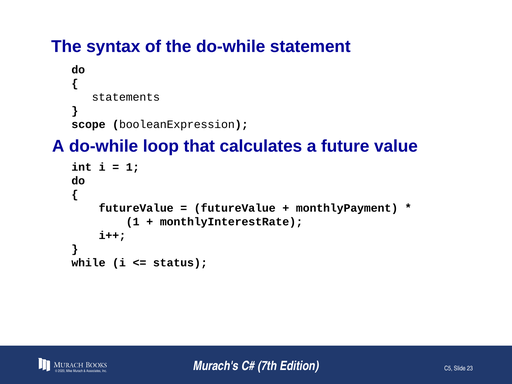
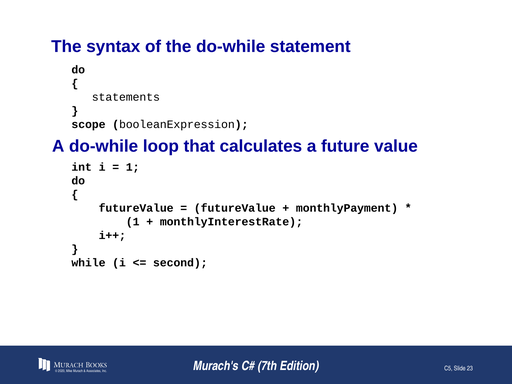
status: status -> second
